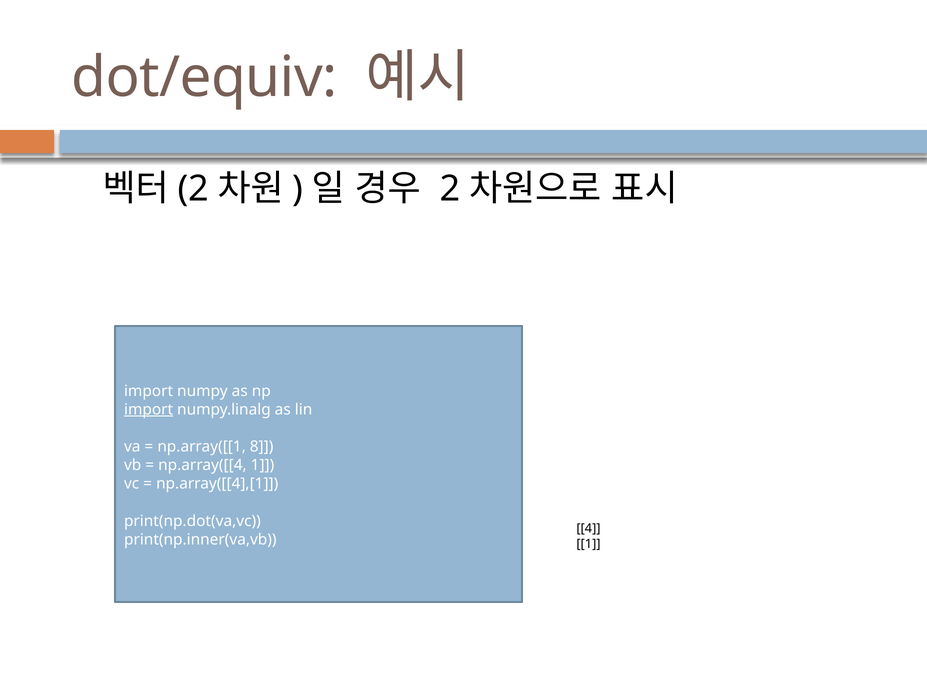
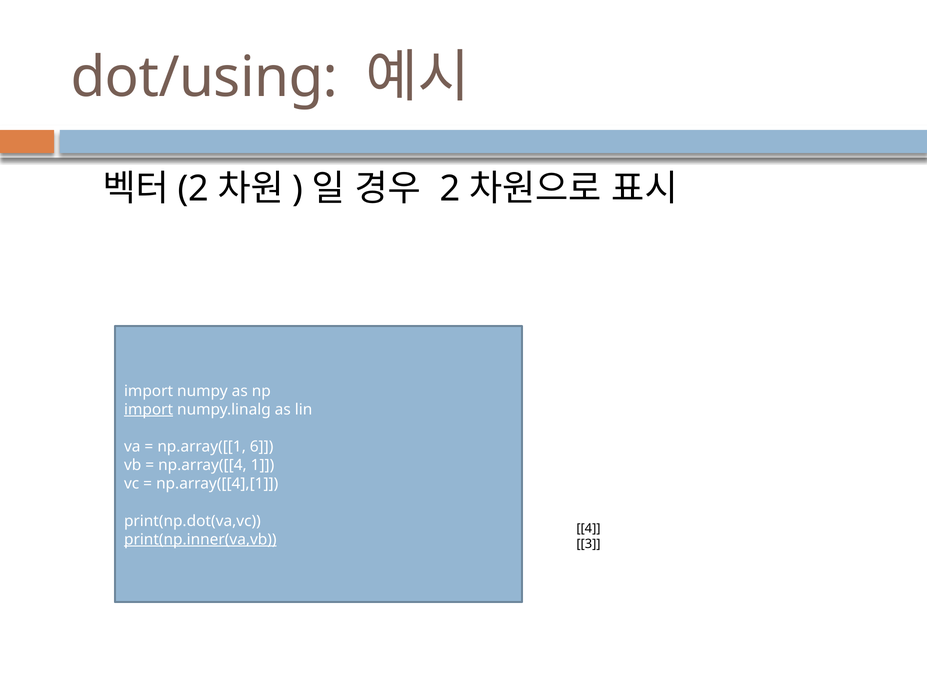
dot/equiv: dot/equiv -> dot/using
8: 8 -> 6
print(np.inner(va,vb underline: none -> present
1 at (588, 543): 1 -> 3
